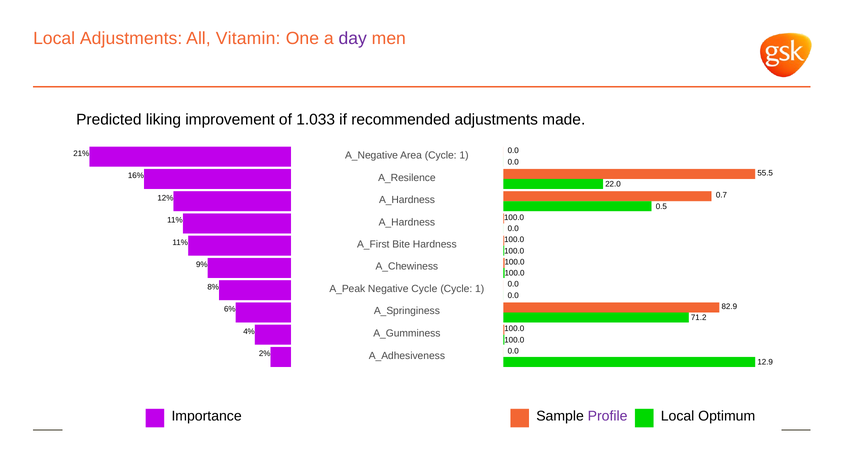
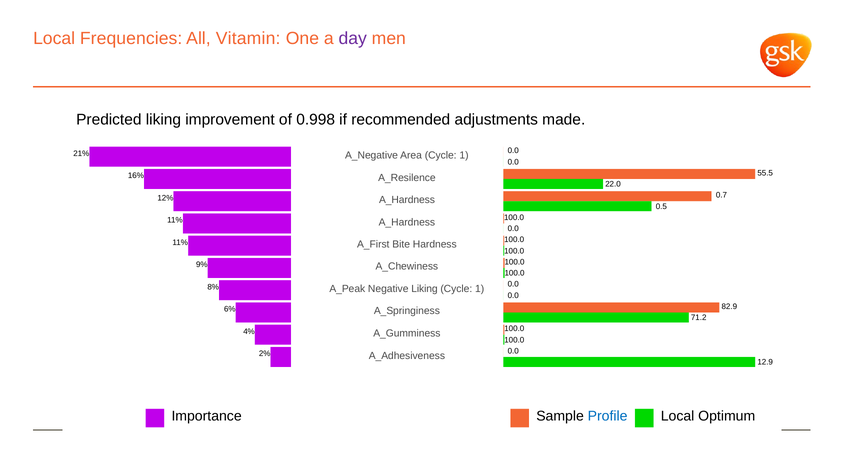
Local Adjustments: Adjustments -> Frequencies
1.033: 1.033 -> 0.998
Negative Cycle: Cycle -> Liking
Profile colour: purple -> blue
